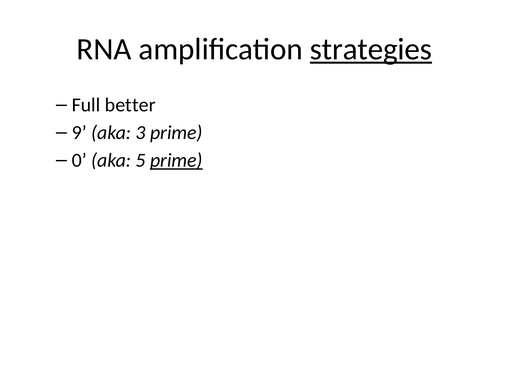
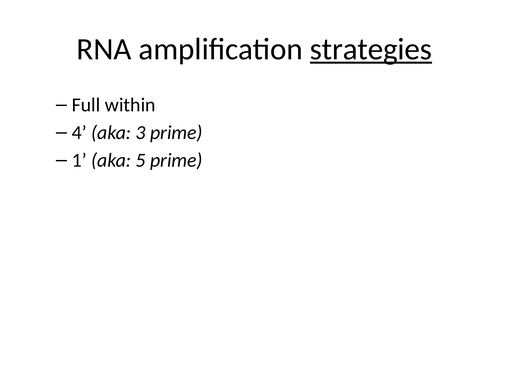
better: better -> within
9: 9 -> 4
0: 0 -> 1
prime at (176, 160) underline: present -> none
